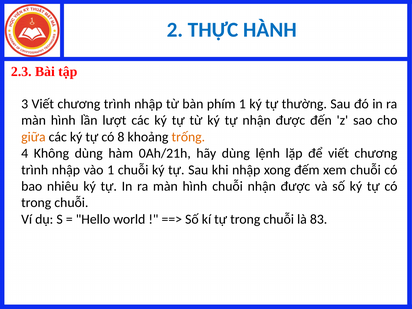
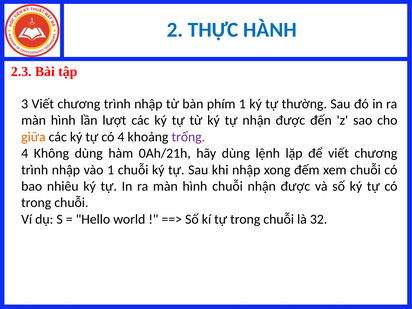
có 8: 8 -> 4
trống colour: orange -> purple
83: 83 -> 32
